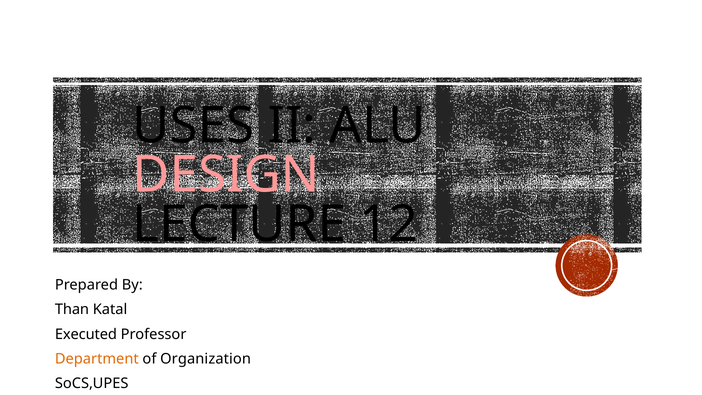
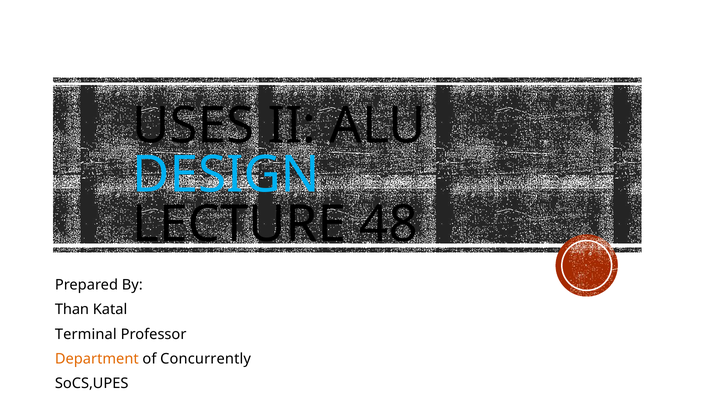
DESIGN colour: pink -> light blue
12: 12 -> 48
Executed: Executed -> Terminal
Organization: Organization -> Concurrently
